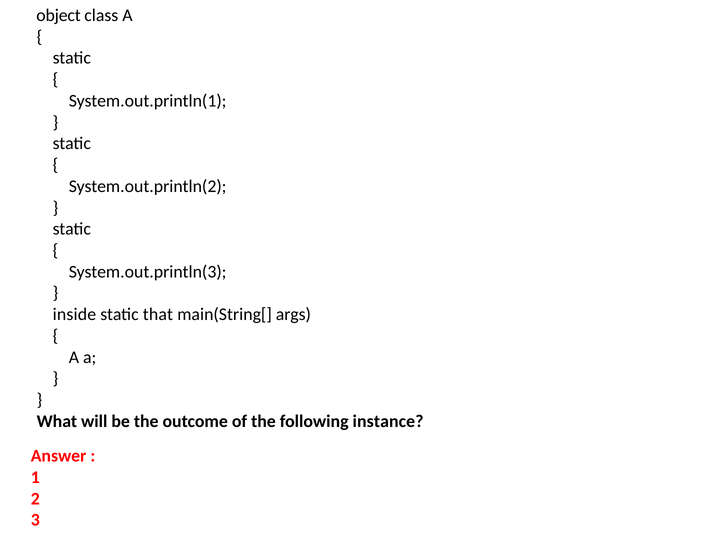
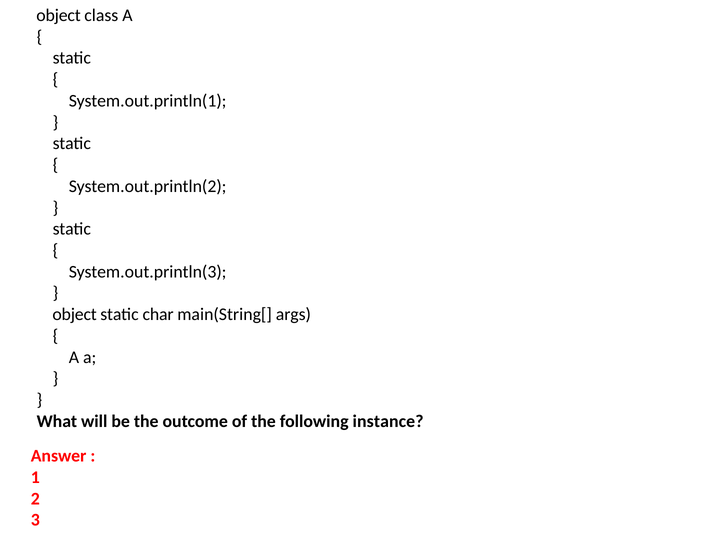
inside at (74, 314): inside -> object
that: that -> char
